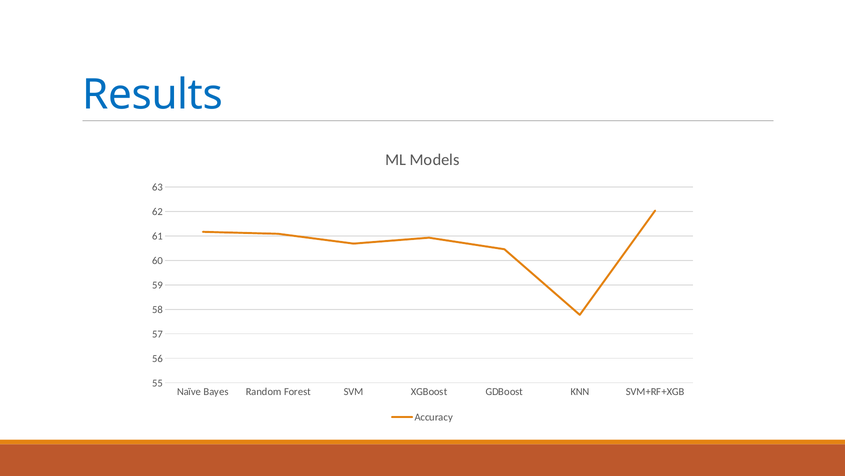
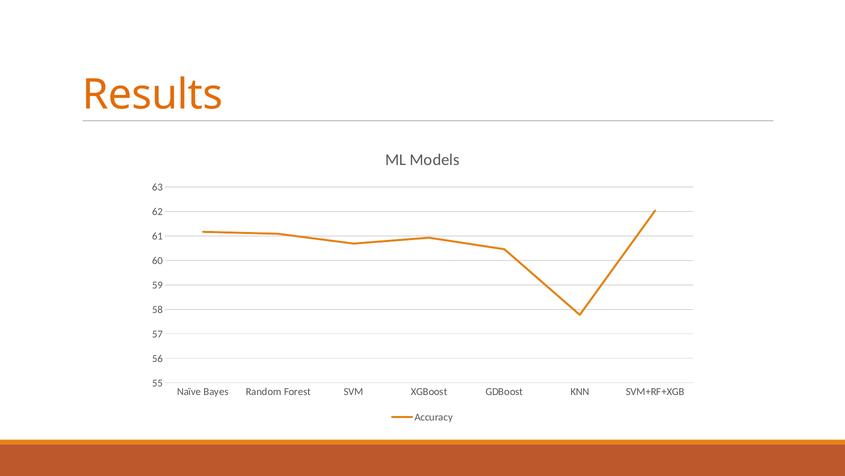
Results colour: blue -> orange
